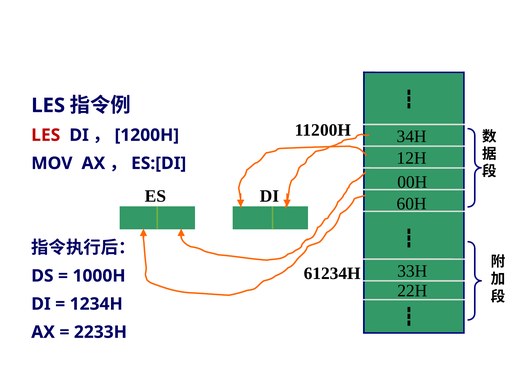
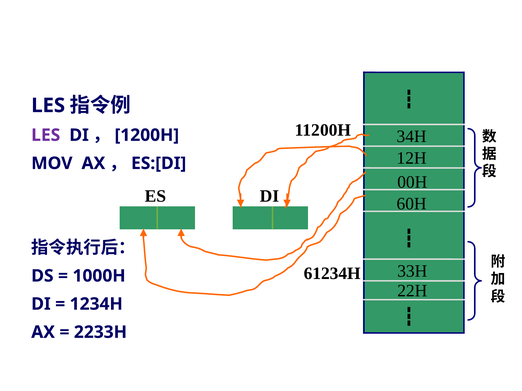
LES at (46, 135) colour: red -> purple
